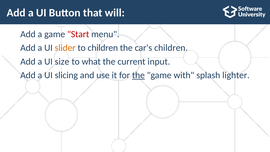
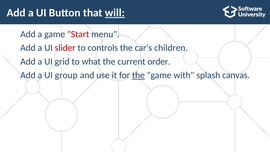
will underline: none -> present
slider colour: orange -> red
to children: children -> controls
size: size -> grid
input: input -> order
slicing: slicing -> group
lighter: lighter -> canvas
